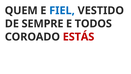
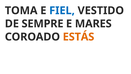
QUEM: QUEM -> TOMA
TODOS: TODOS -> MARES
ESTÁS colour: red -> orange
